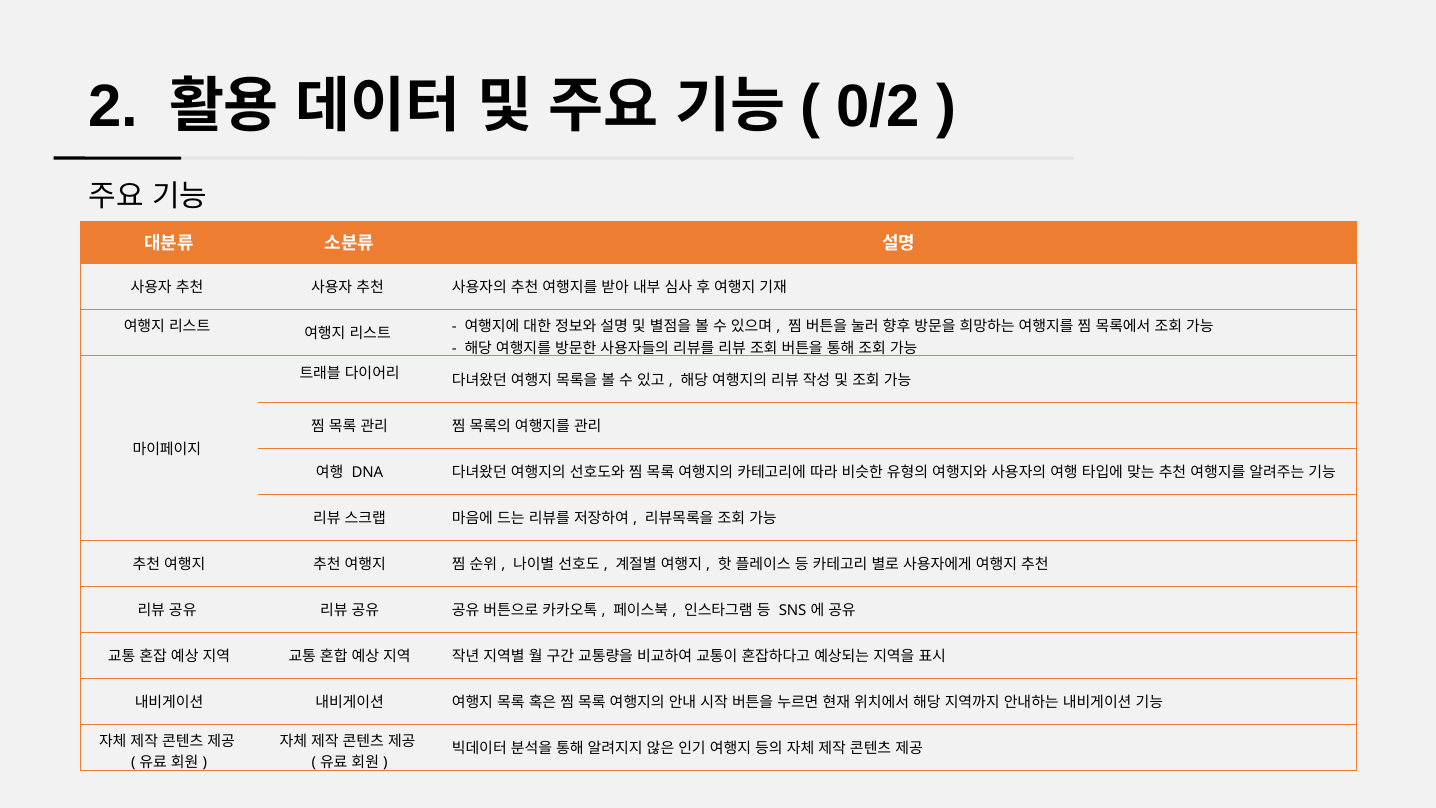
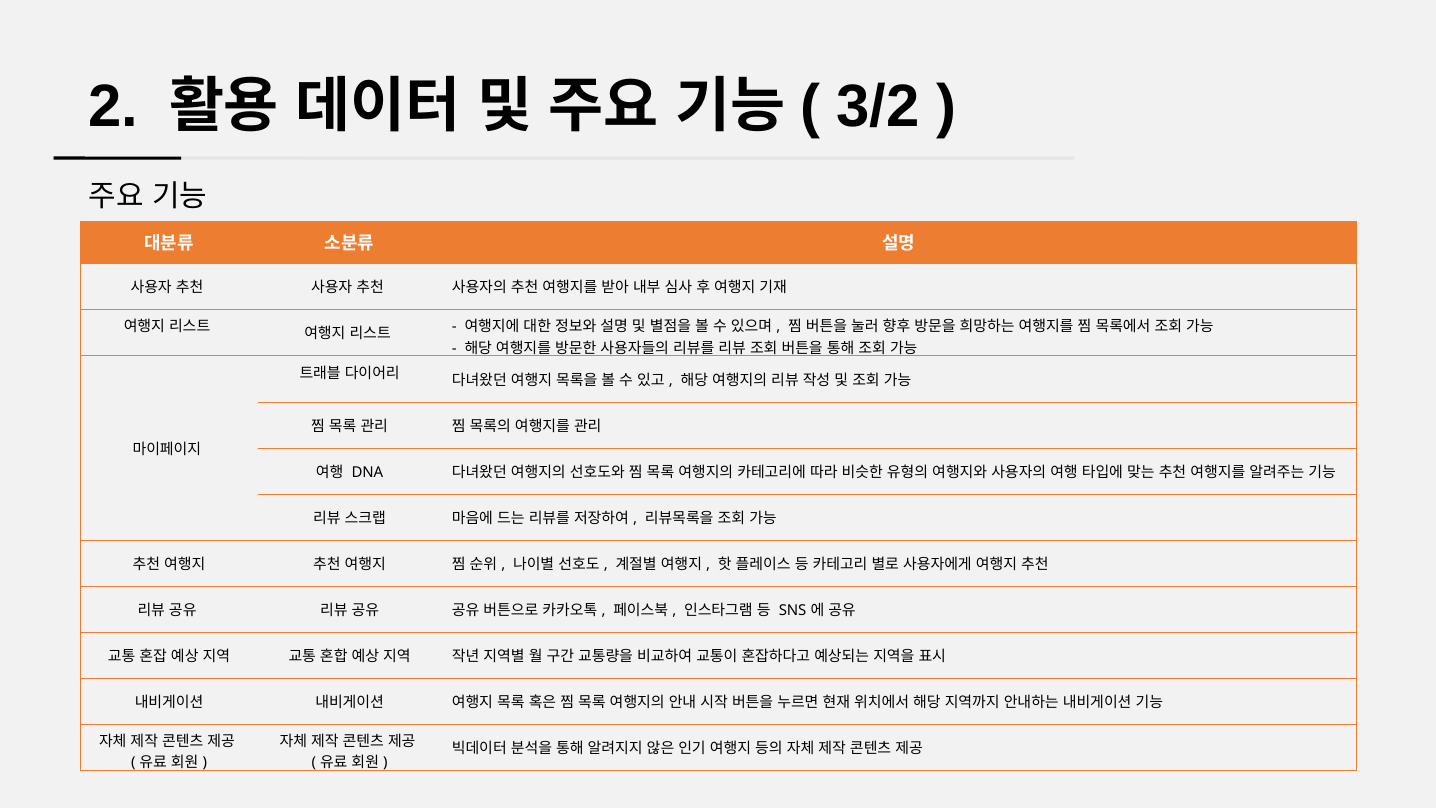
0/2: 0/2 -> 3/2
